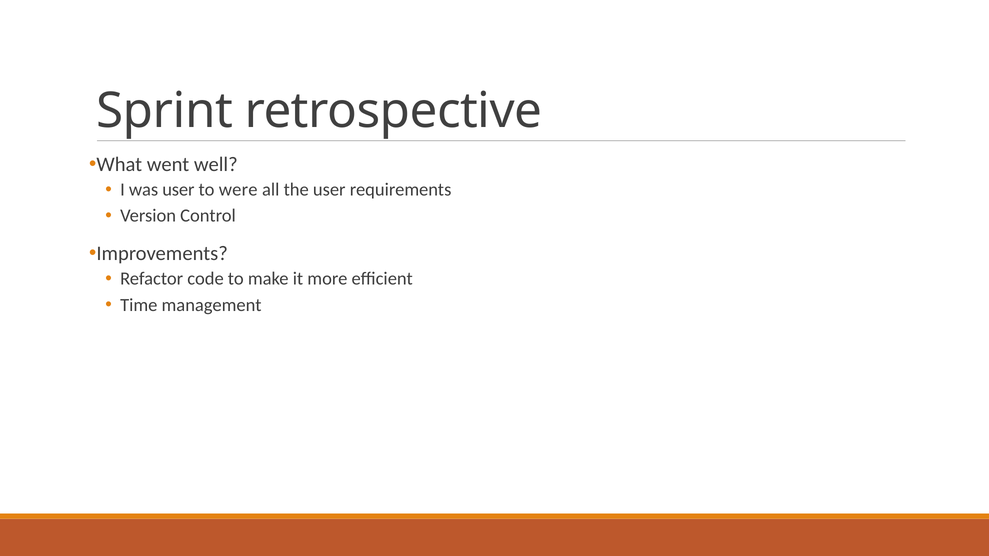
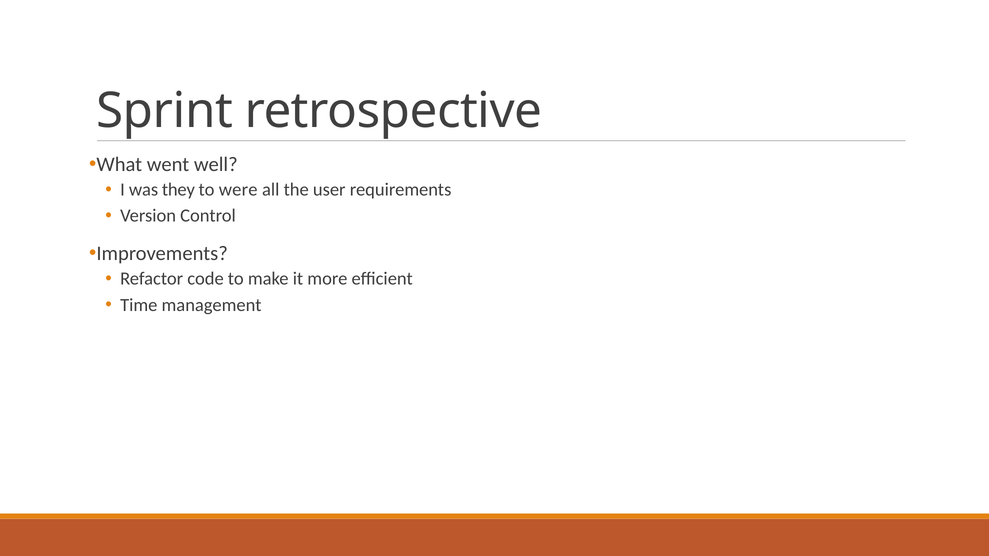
was user: user -> they
